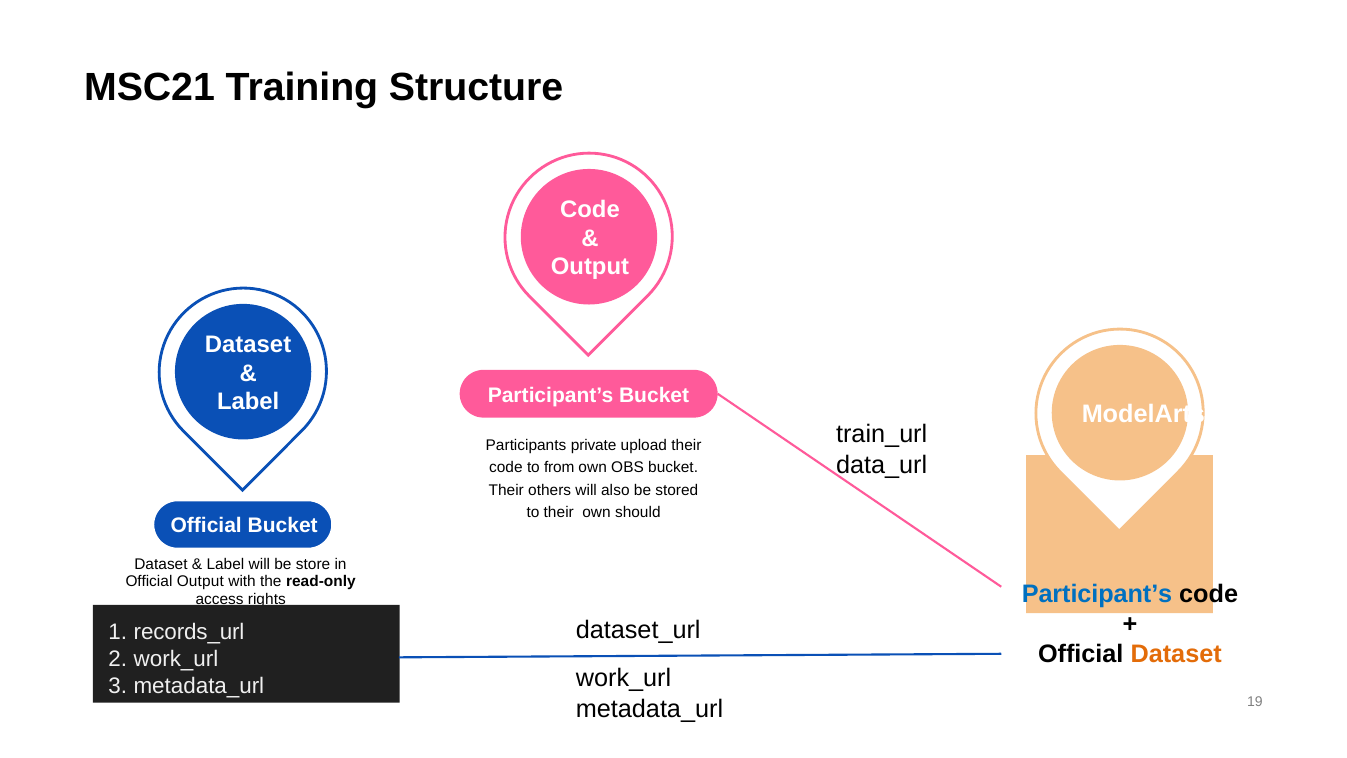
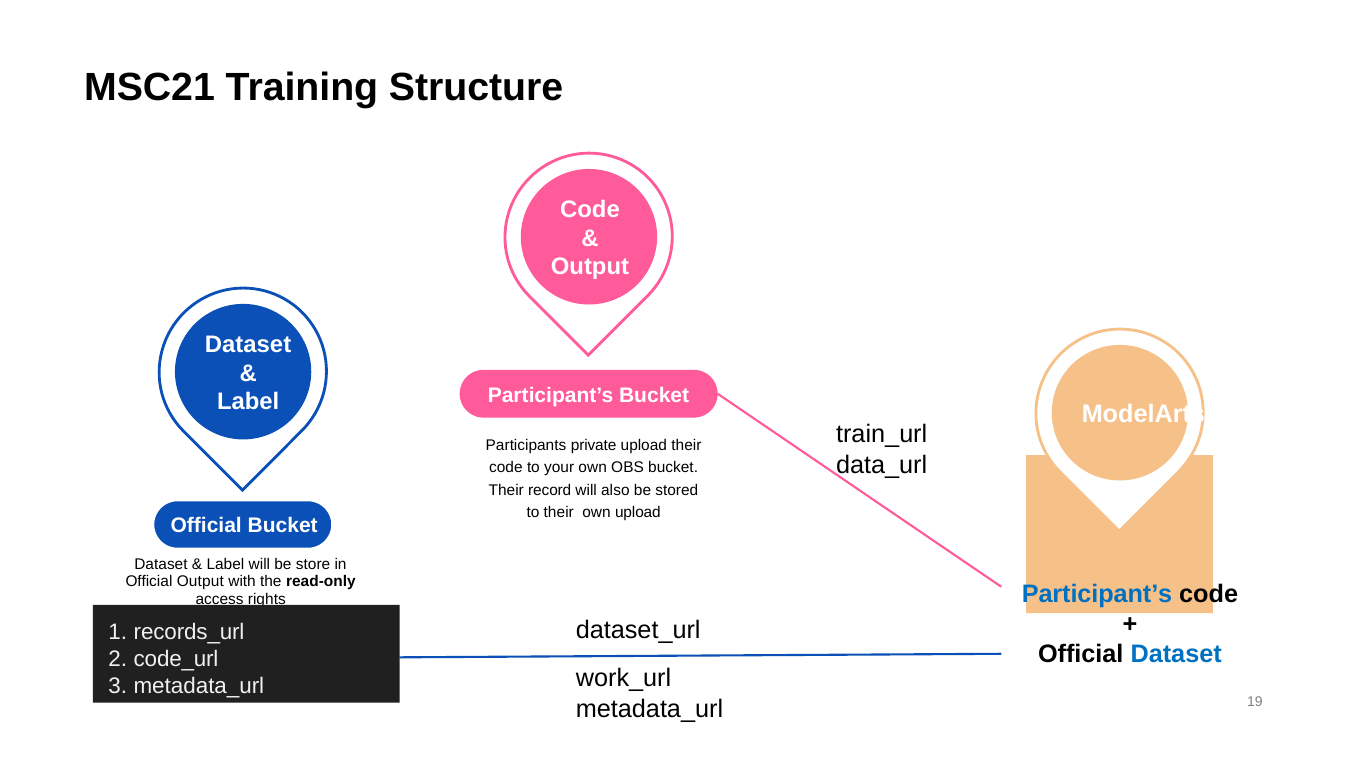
from: from -> your
others: others -> record
own should: should -> upload
Dataset at (1176, 654) colour: orange -> blue
work_url at (176, 659): work_url -> code_url
